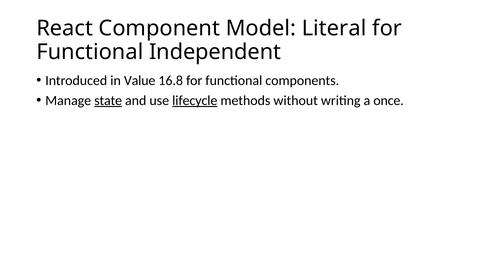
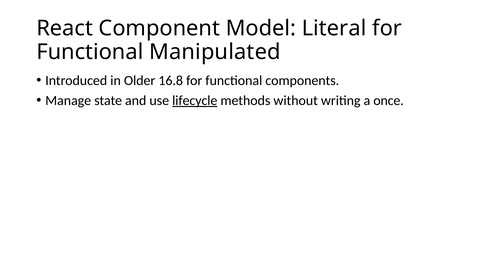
Independent: Independent -> Manipulated
Value: Value -> Older
state underline: present -> none
